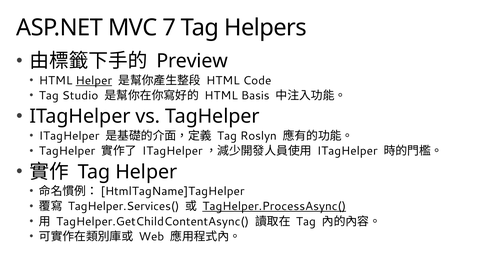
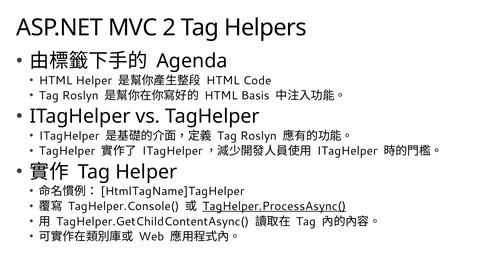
7: 7 -> 2
Preview: Preview -> Agenda
Helper at (94, 80) underline: present -> none
Studio at (80, 95): Studio -> Roslyn
TagHelper.Services(: TagHelper.Services( -> TagHelper.Console(
